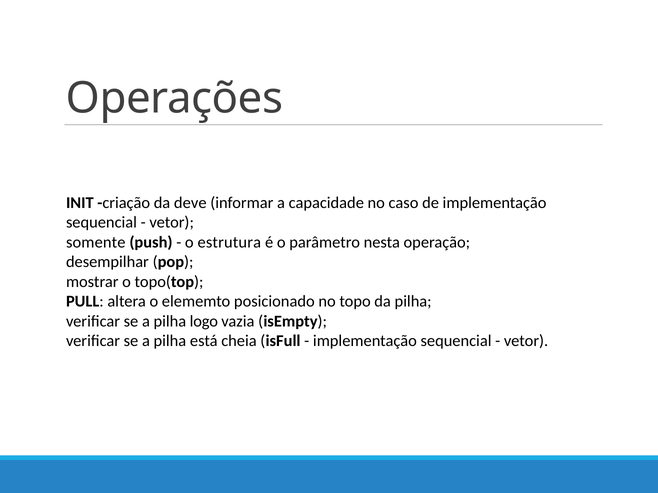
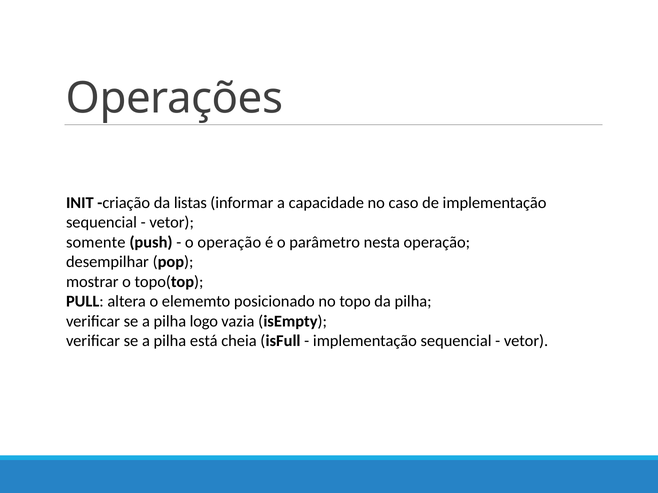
deve: deve -> listas
o estrutura: estrutura -> operação
